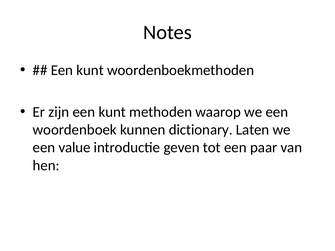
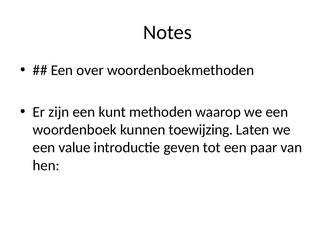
kunt at (90, 70): kunt -> over
dictionary: dictionary -> toewijzing
